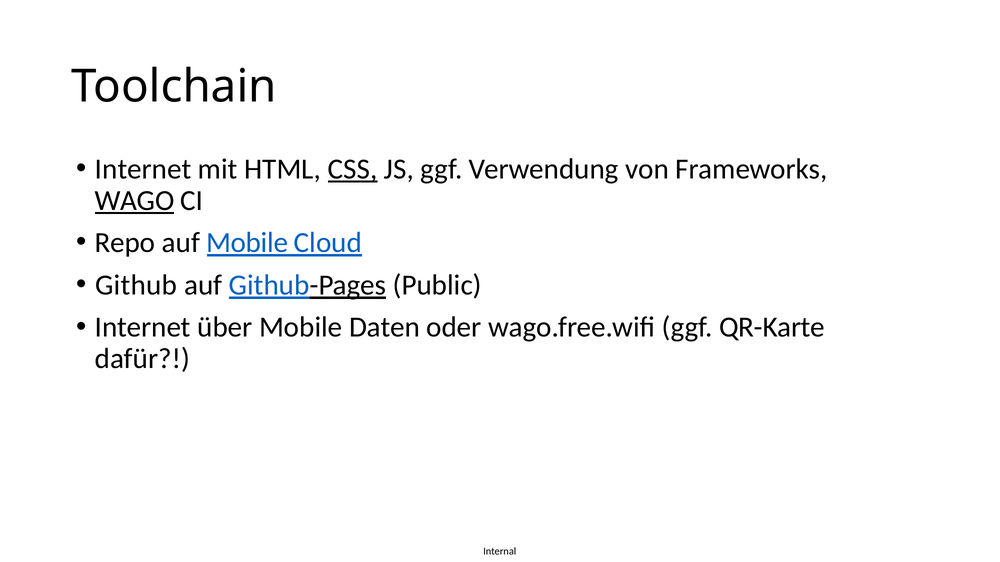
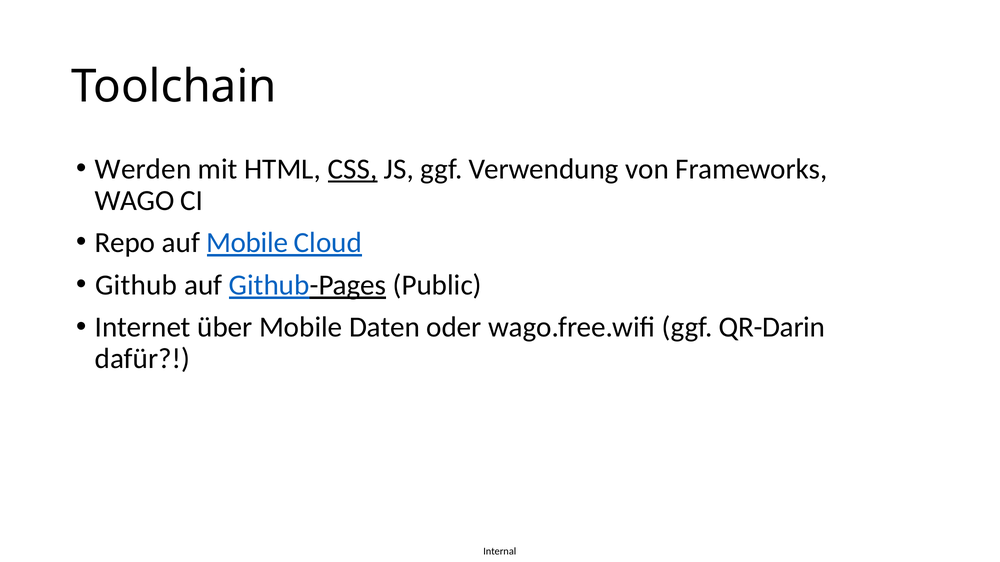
Internet at (143, 169): Internet -> Werden
WAGO underline: present -> none
QR-Karte: QR-Karte -> QR-Darin
